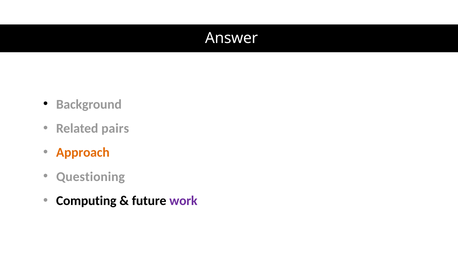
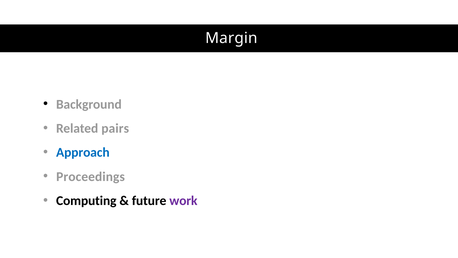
Answer: Answer -> Margin
Approach colour: orange -> blue
Questioning: Questioning -> Proceedings
